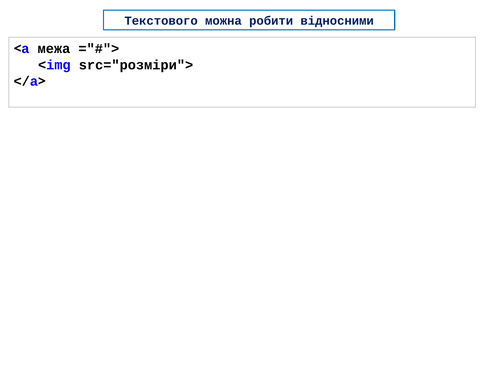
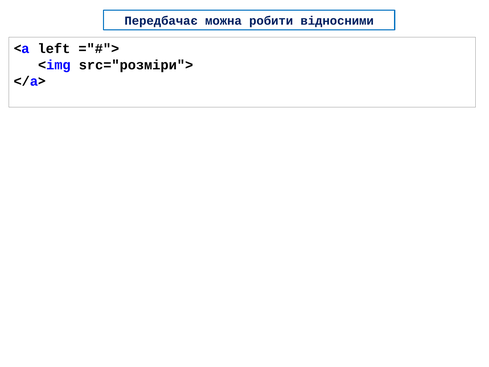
Текстового: Текстового -> Передбачає
межа: межа -> left
